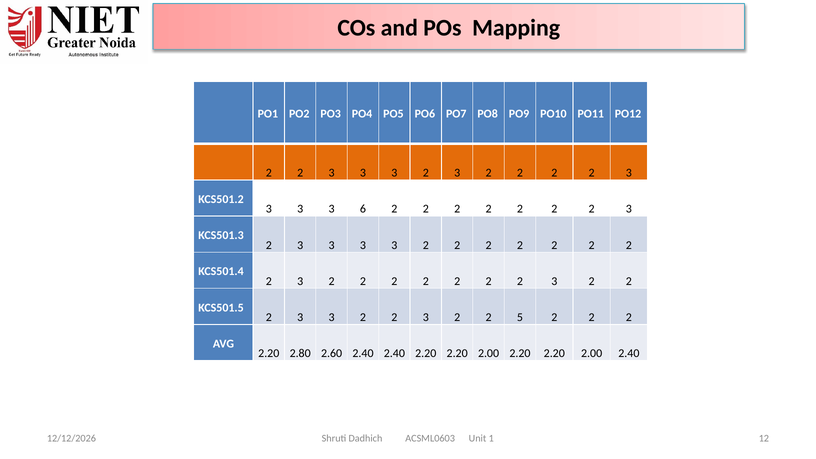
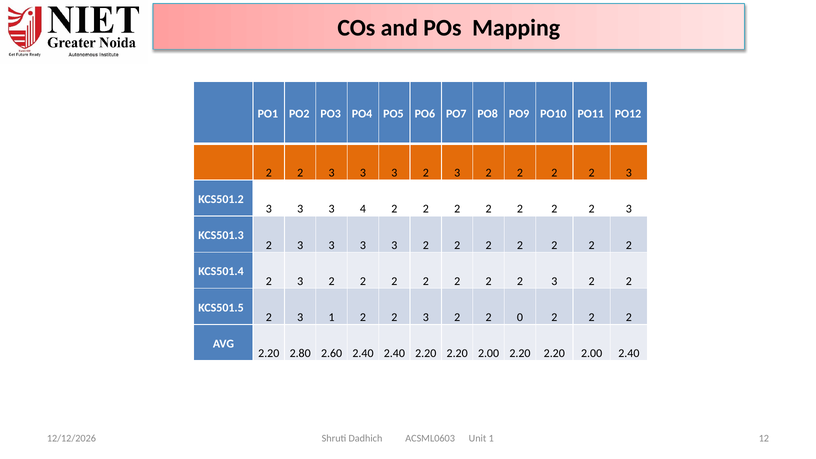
6: 6 -> 4
3 at (332, 317): 3 -> 1
5: 5 -> 0
